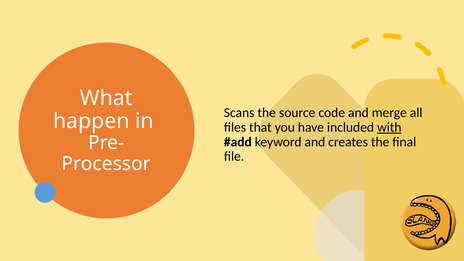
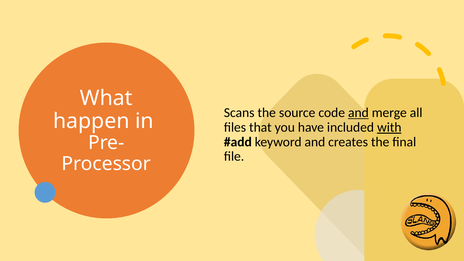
and at (358, 113) underline: none -> present
